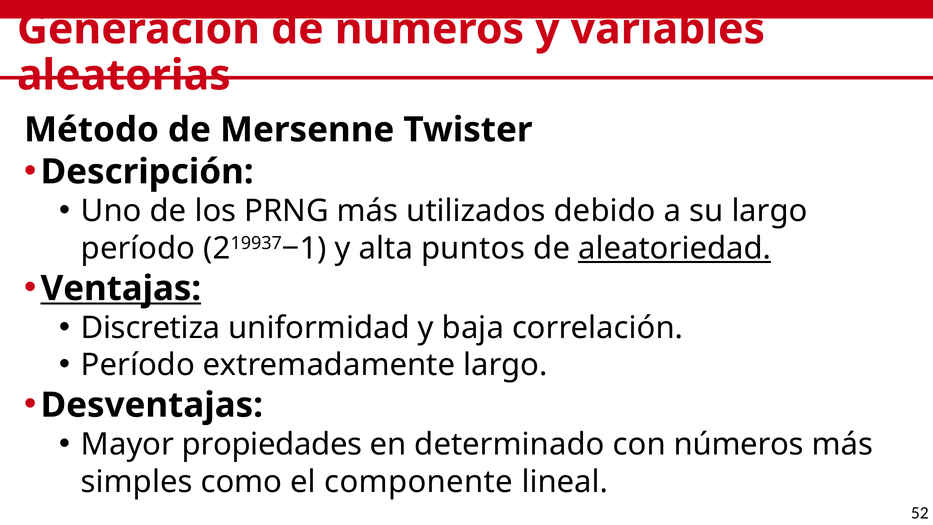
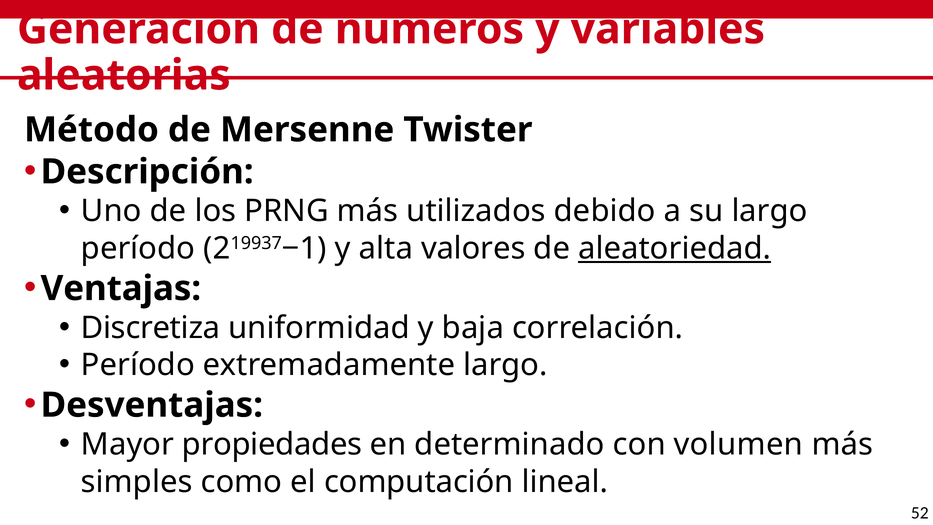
puntos: puntos -> valores
Ventajas underline: present -> none
con números: números -> volumen
componente: componente -> computación
